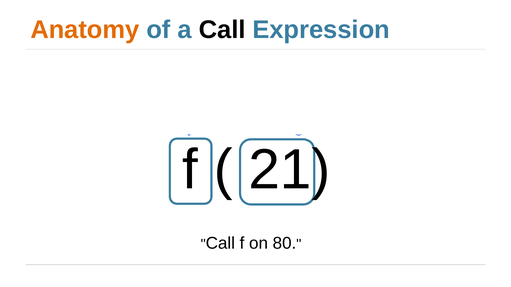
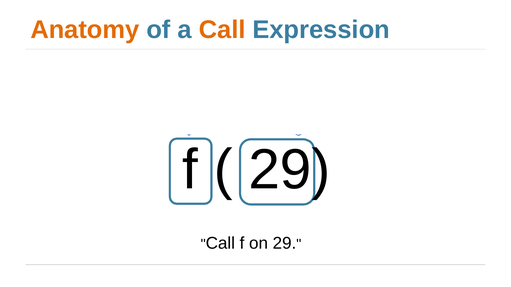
Call at (222, 30) colour: black -> orange
21 at (289, 170): 21 -> 29
on 80: 80 -> 29
